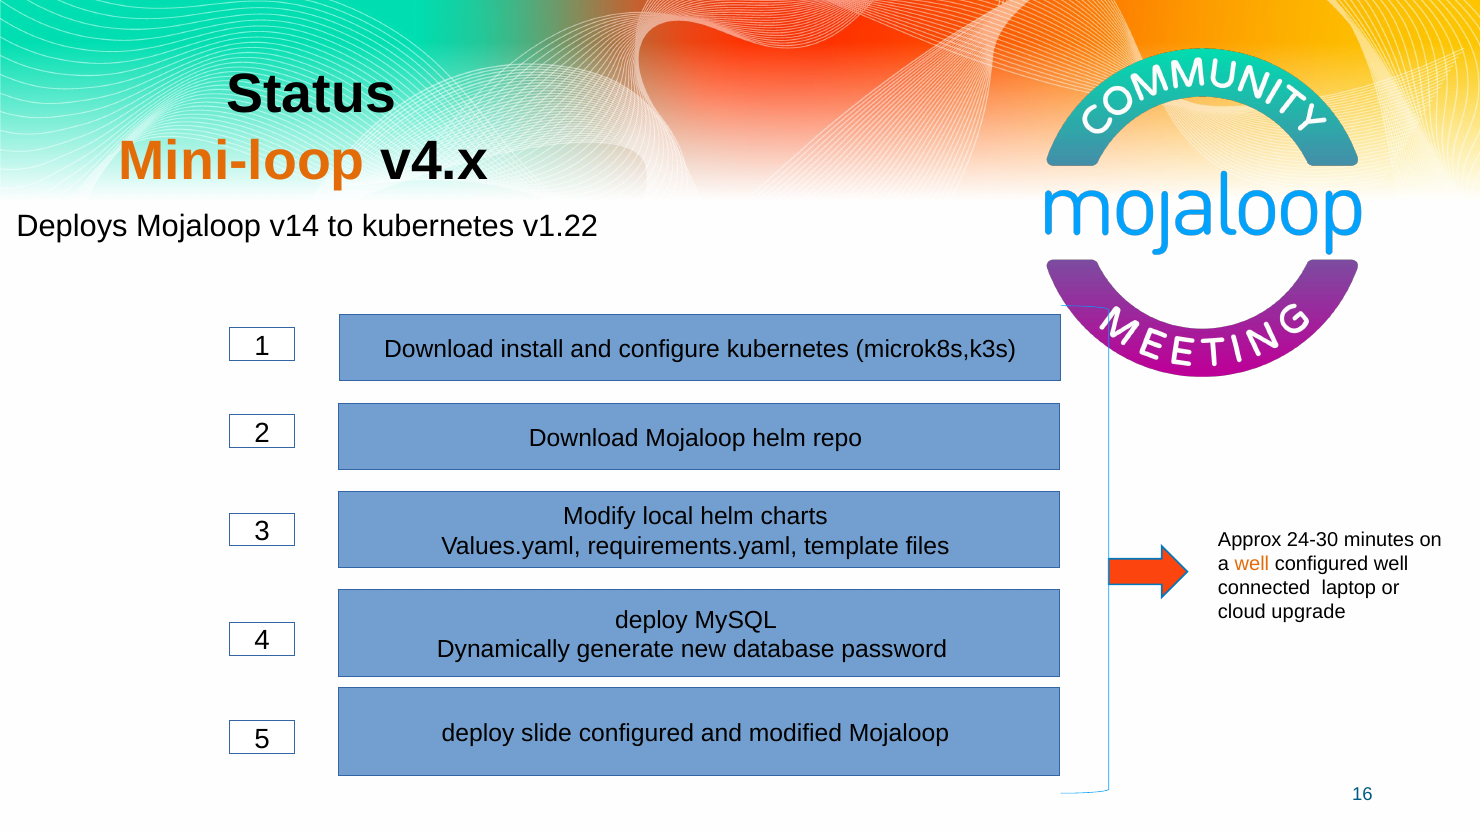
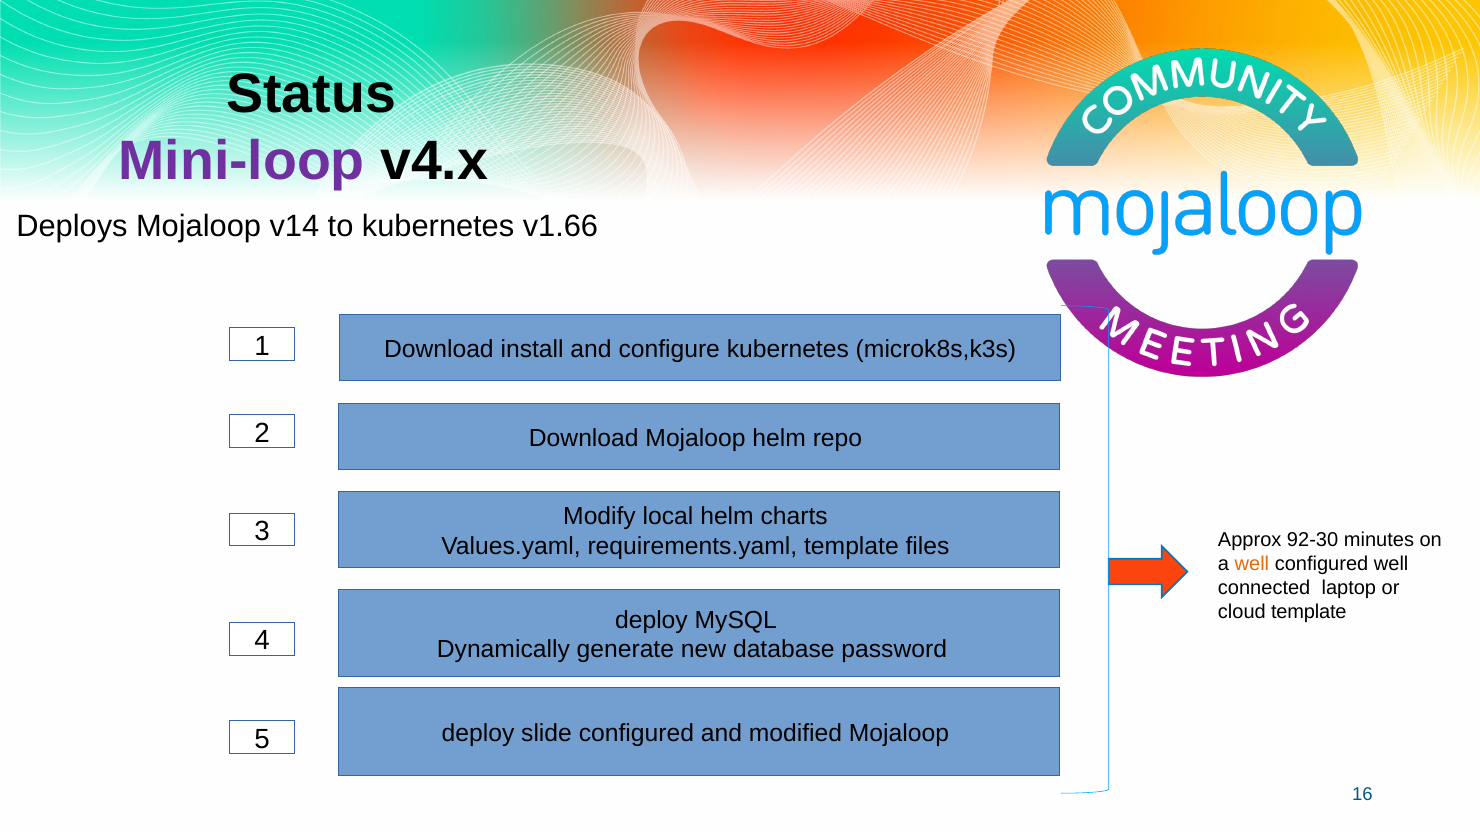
Mini-loop colour: orange -> purple
v1.22: v1.22 -> v1.66
24-30: 24-30 -> 92-30
cloud upgrade: upgrade -> template
